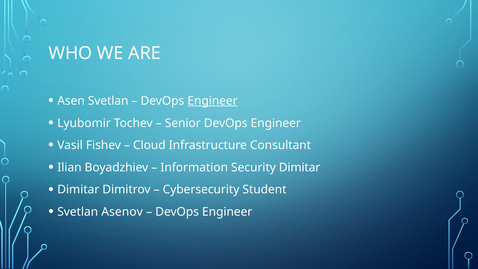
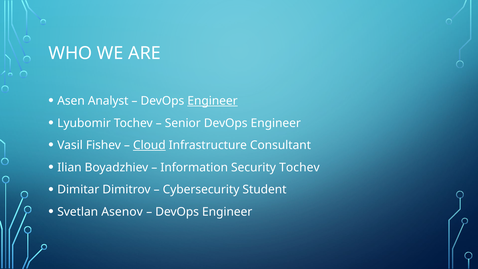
Asen Svetlan: Svetlan -> Analyst
Cloud underline: none -> present
Security Dimitar: Dimitar -> Tochev
